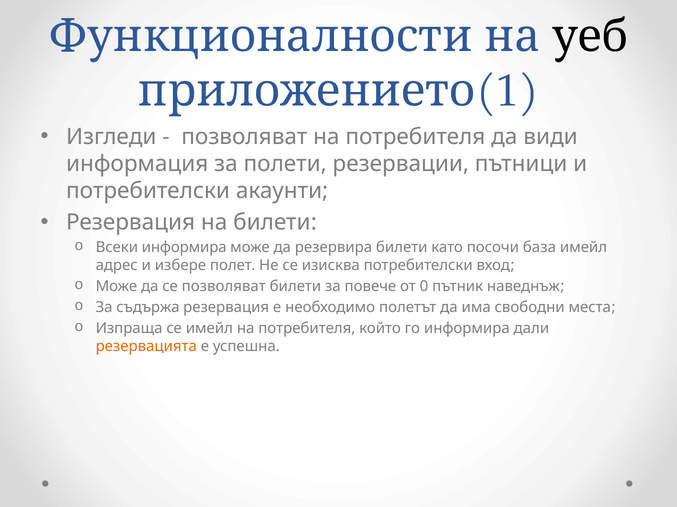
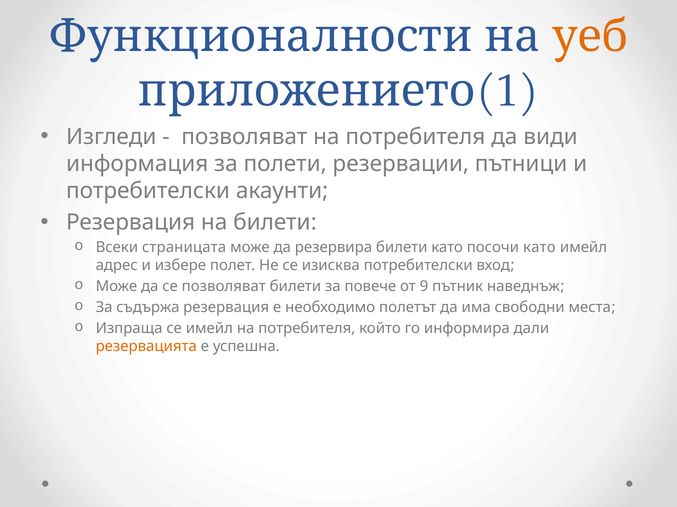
уеб colour: black -> orange
Всеки информира: информира -> страницата
посочи база: база -> като
0: 0 -> 9
